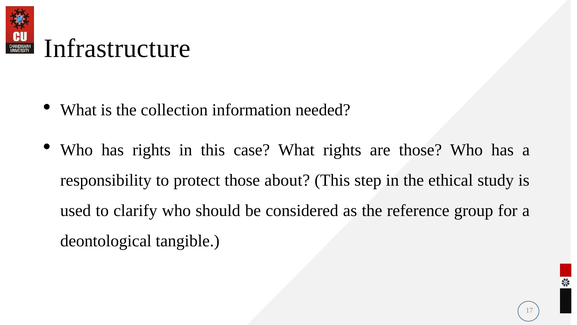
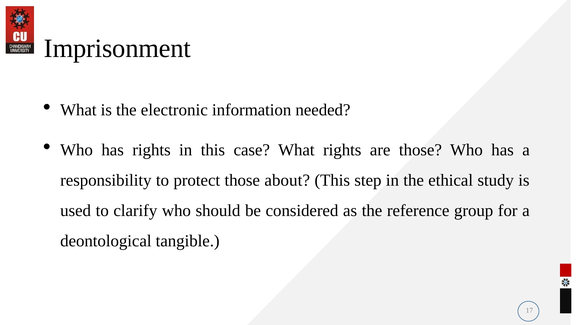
Infrastructure: Infrastructure -> Imprisonment
collection: collection -> electronic
